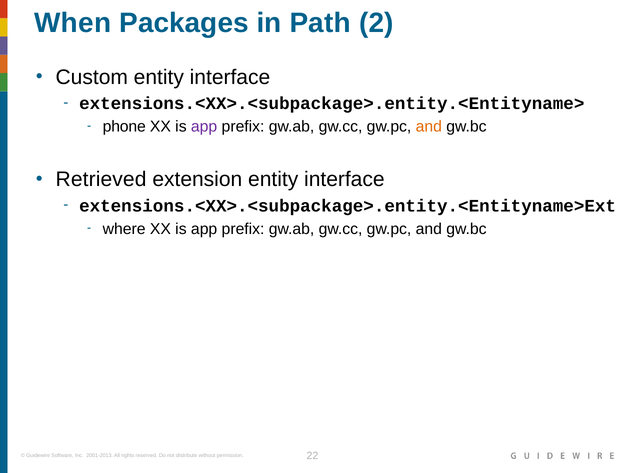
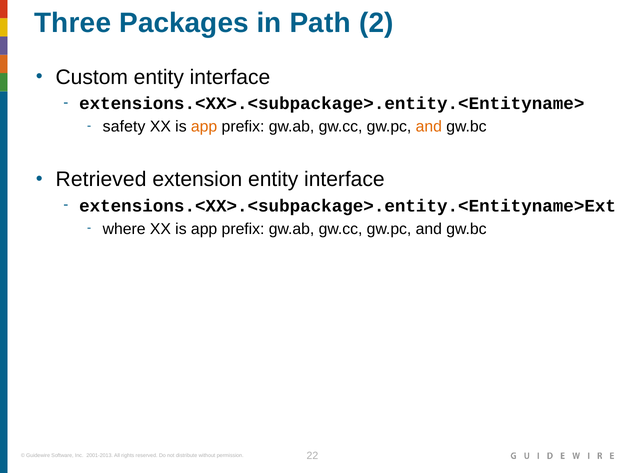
When: When -> Three
phone: phone -> safety
app at (204, 126) colour: purple -> orange
